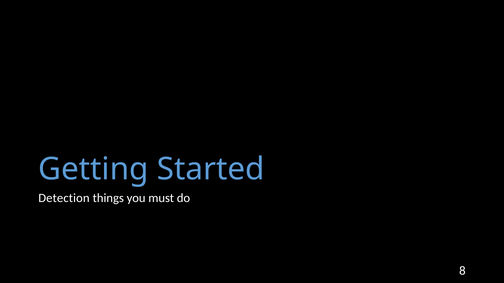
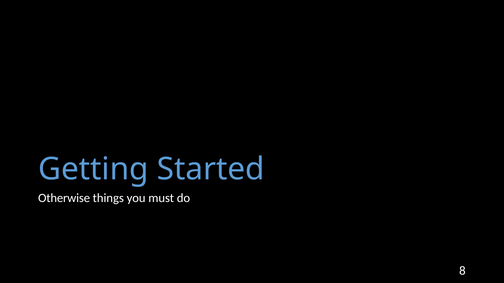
Detection: Detection -> Otherwise
